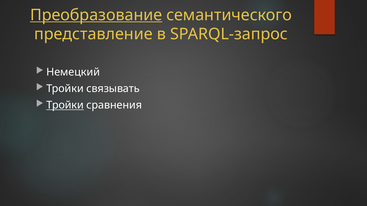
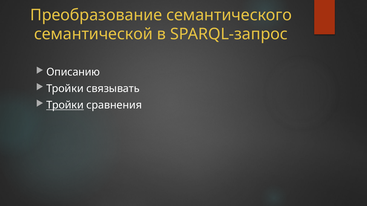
Преобразование underline: present -> none
представление: представление -> семантической
Немецкий: Немецкий -> Описанию
